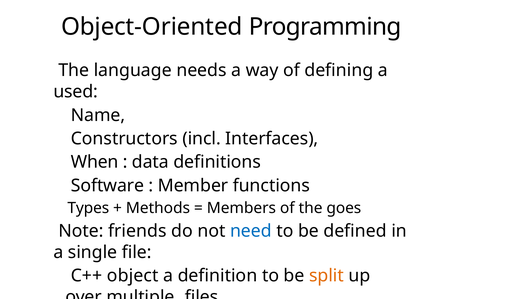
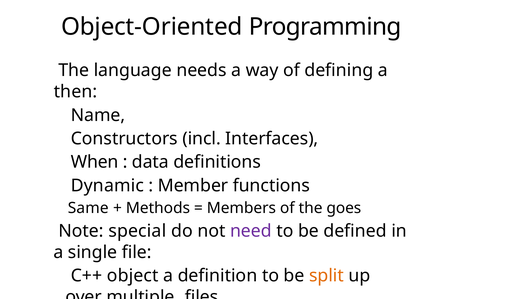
used: used -> then
Software: Software -> Dynamic
Types: Types -> Same
friends: friends -> special
need colour: blue -> purple
